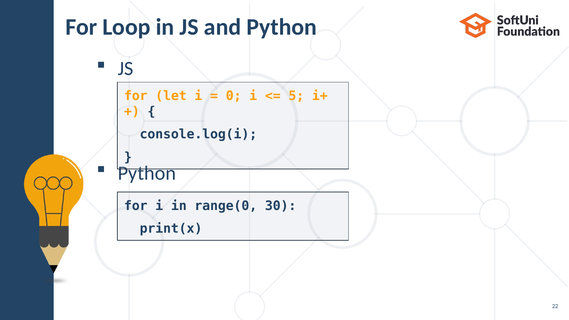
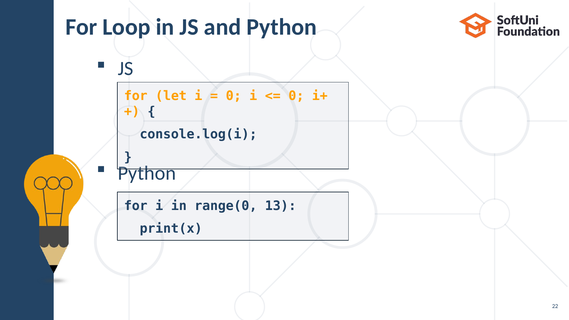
5 at (296, 96): 5 -> 0
30: 30 -> 13
